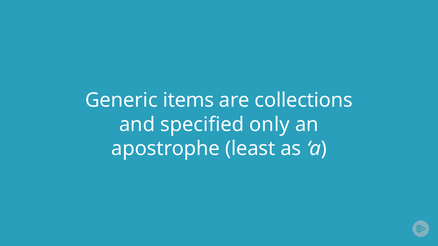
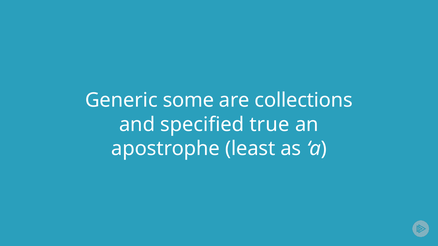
items: items -> some
only: only -> true
